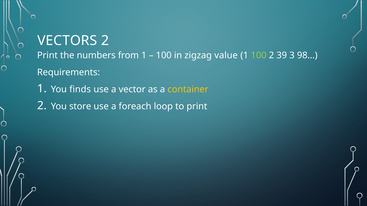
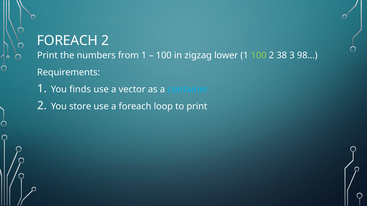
VECTORS at (67, 41): VECTORS -> FOREACH
value: value -> lower
39: 39 -> 38
container colour: yellow -> light blue
